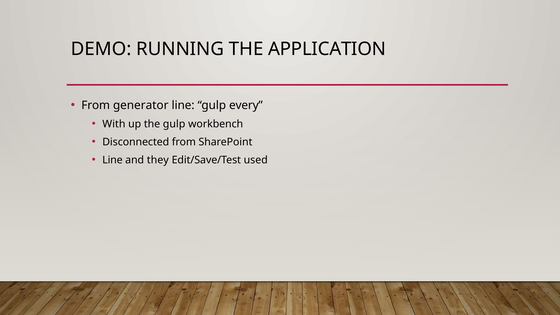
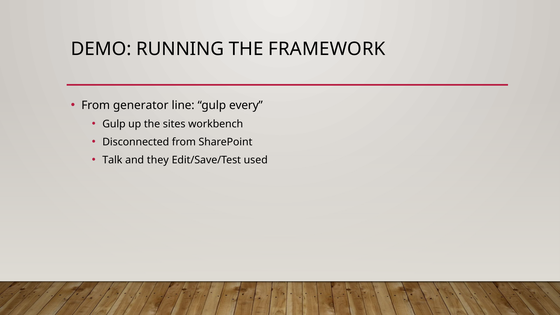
APPLICATION: APPLICATION -> FRAMEWORK
With at (114, 124): With -> Gulp
the gulp: gulp -> sites
Line at (112, 160): Line -> Talk
